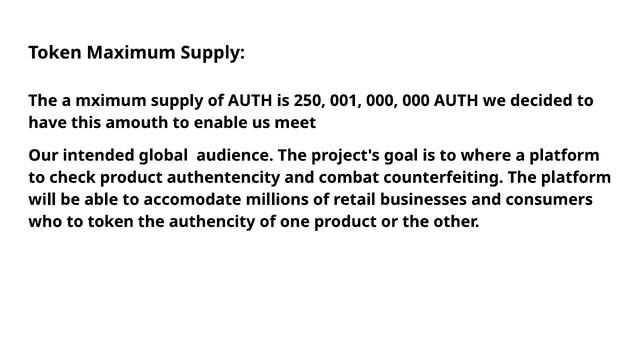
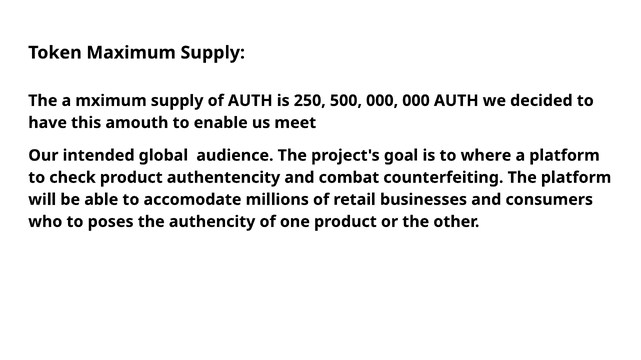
001: 001 -> 500
to token: token -> poses
